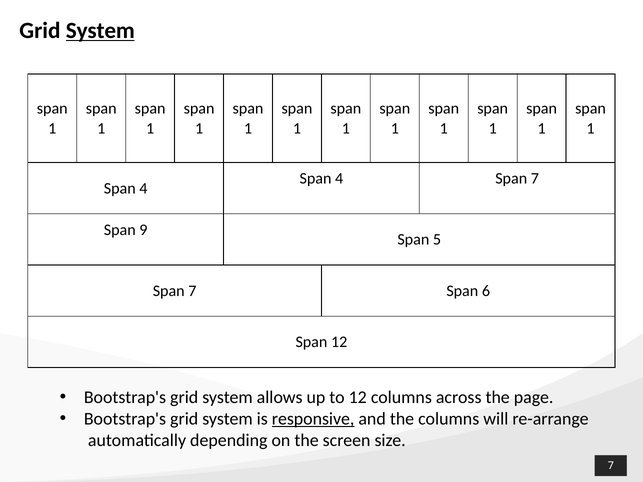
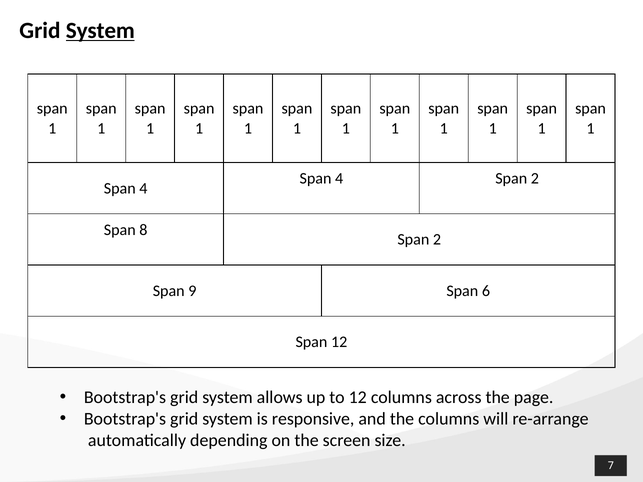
4 Span 7: 7 -> 2
9: 9 -> 8
5 at (437, 240): 5 -> 2
7 at (192, 291): 7 -> 9
responsive underline: present -> none
